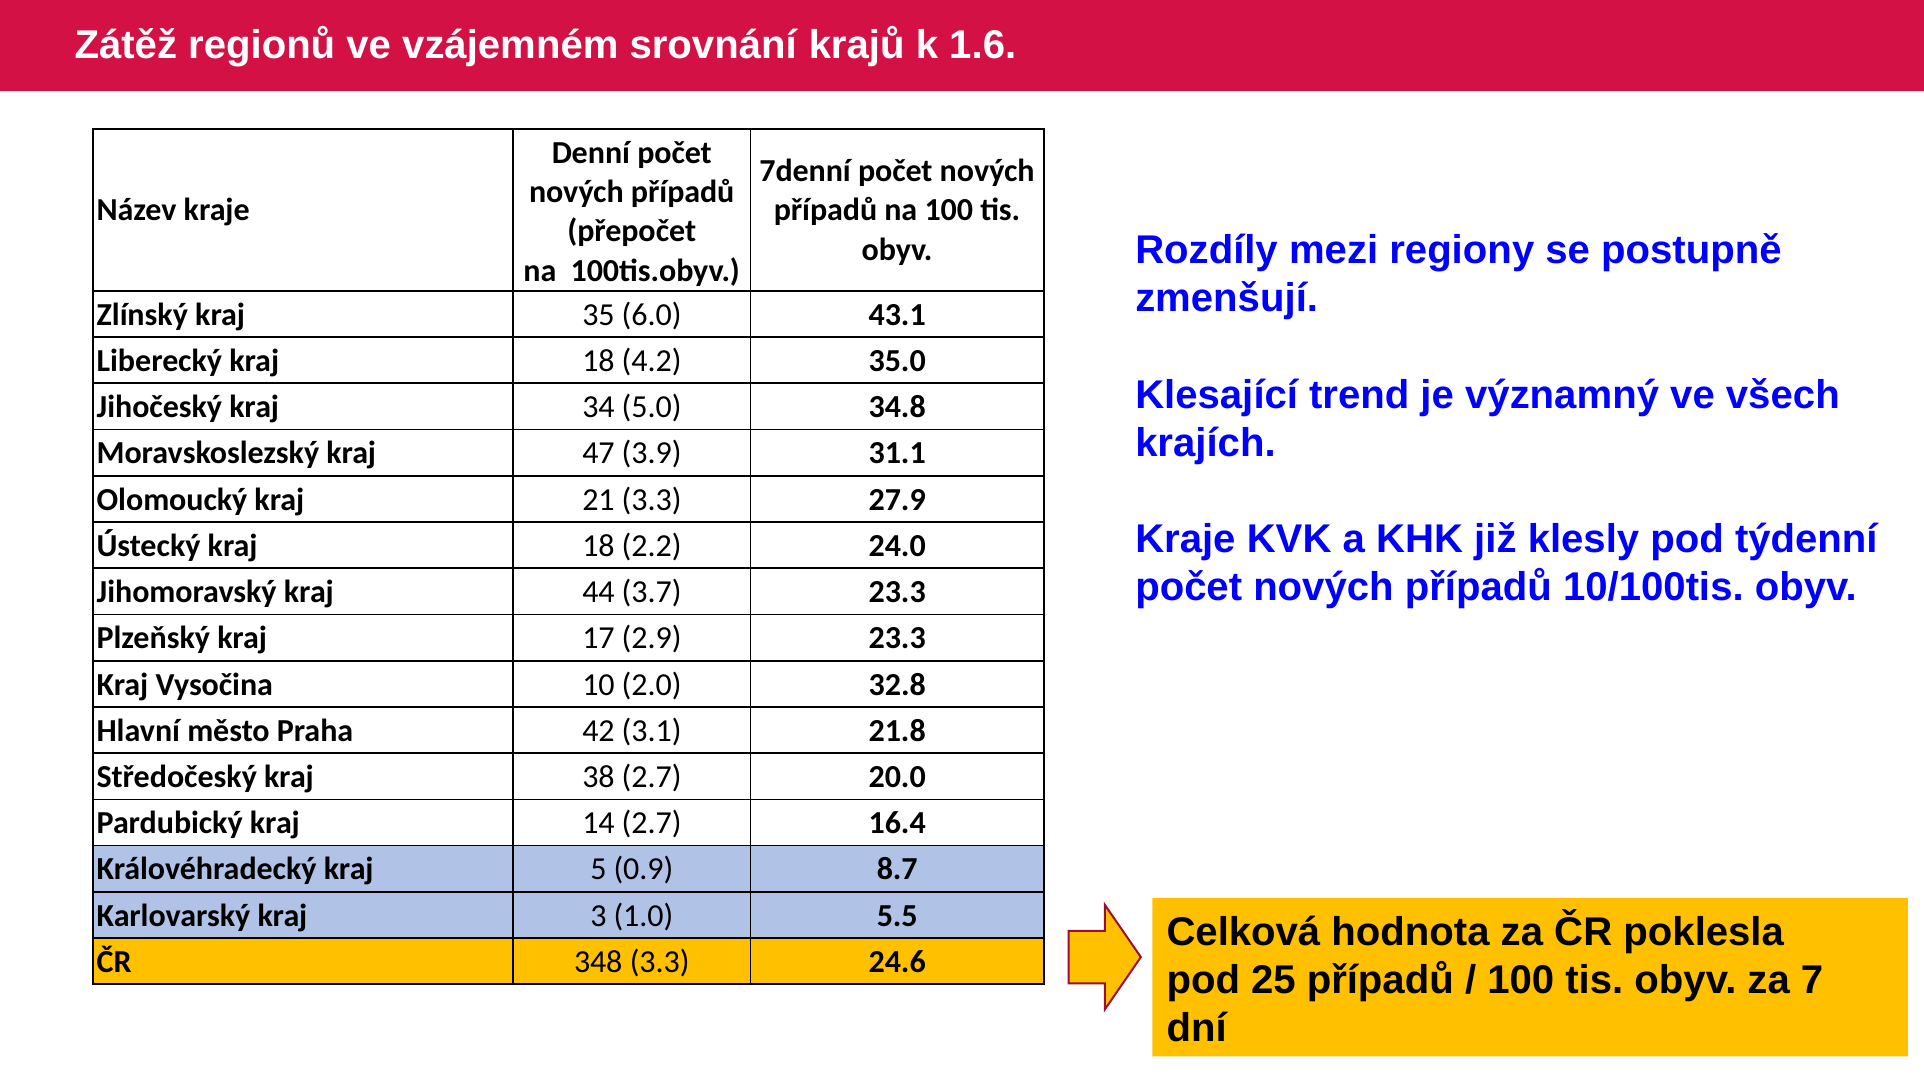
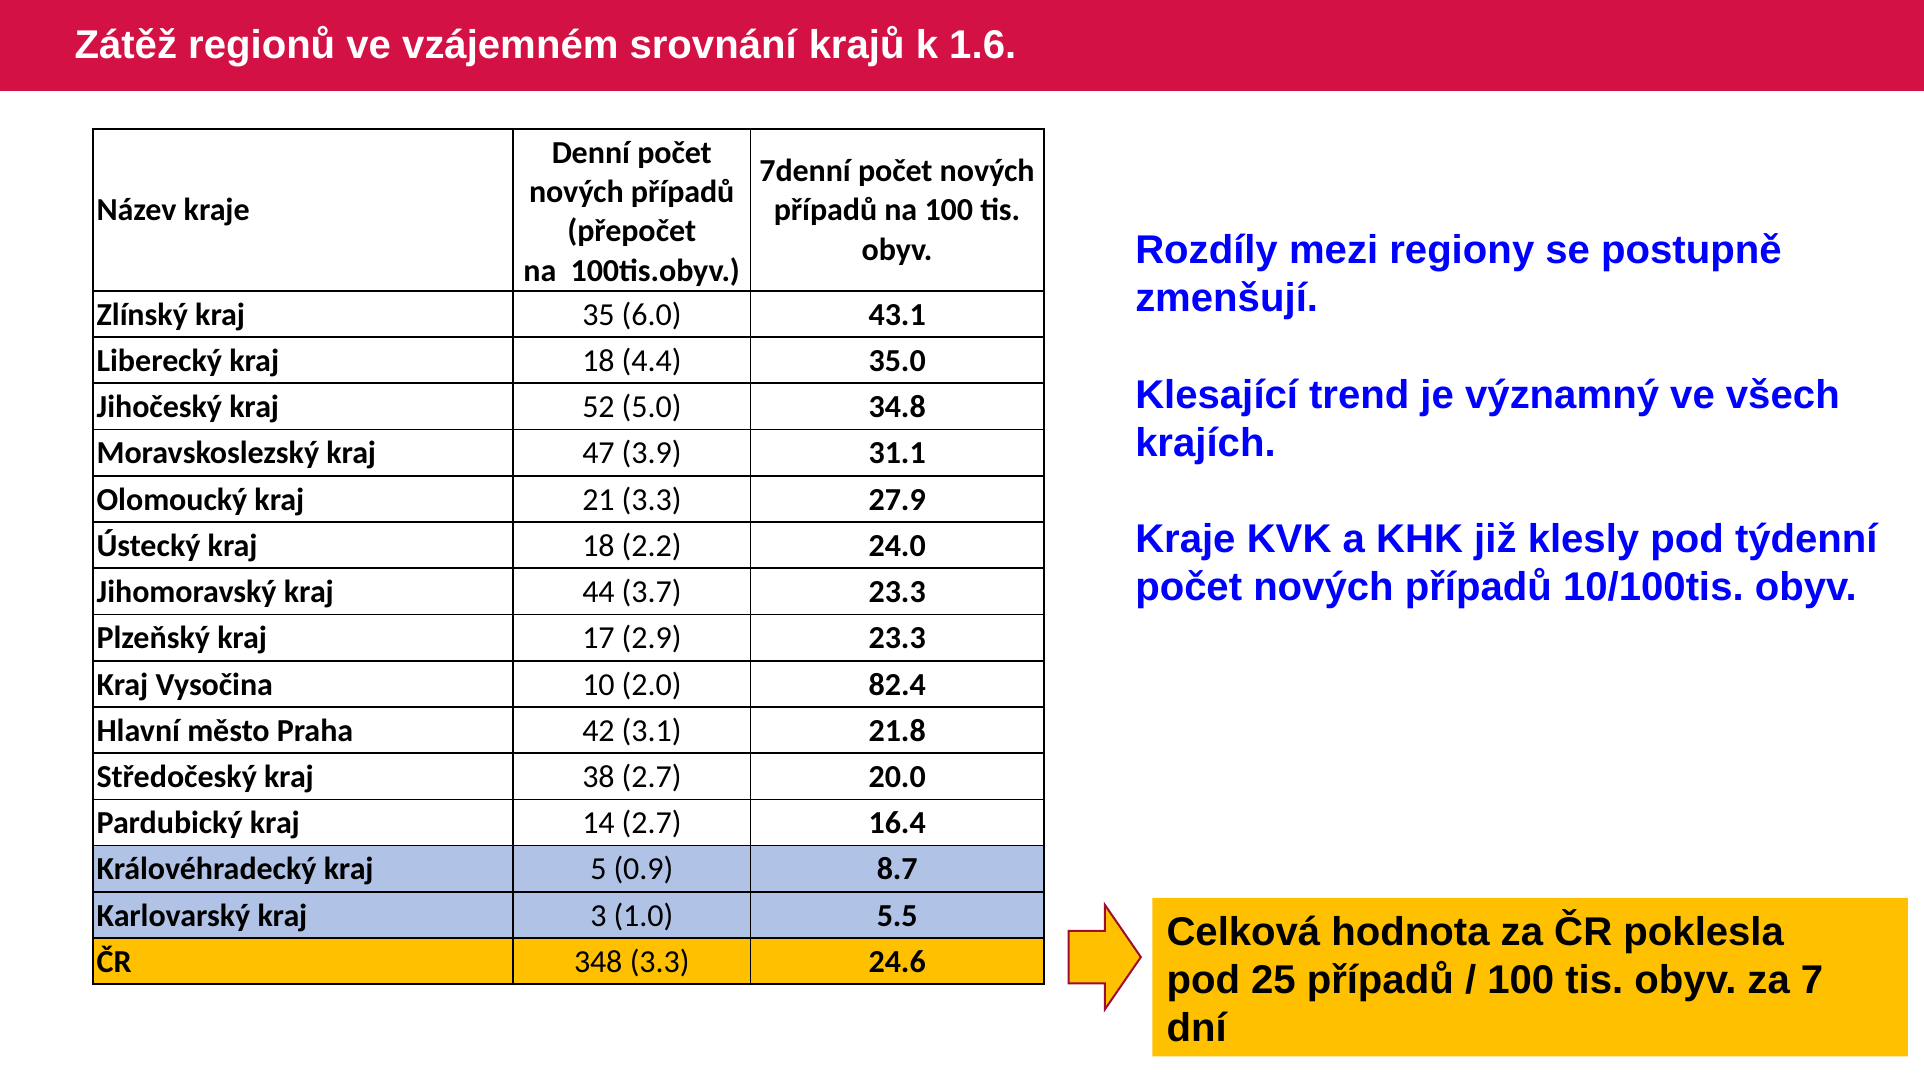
4.2: 4.2 -> 4.4
34: 34 -> 52
32.8: 32.8 -> 82.4
